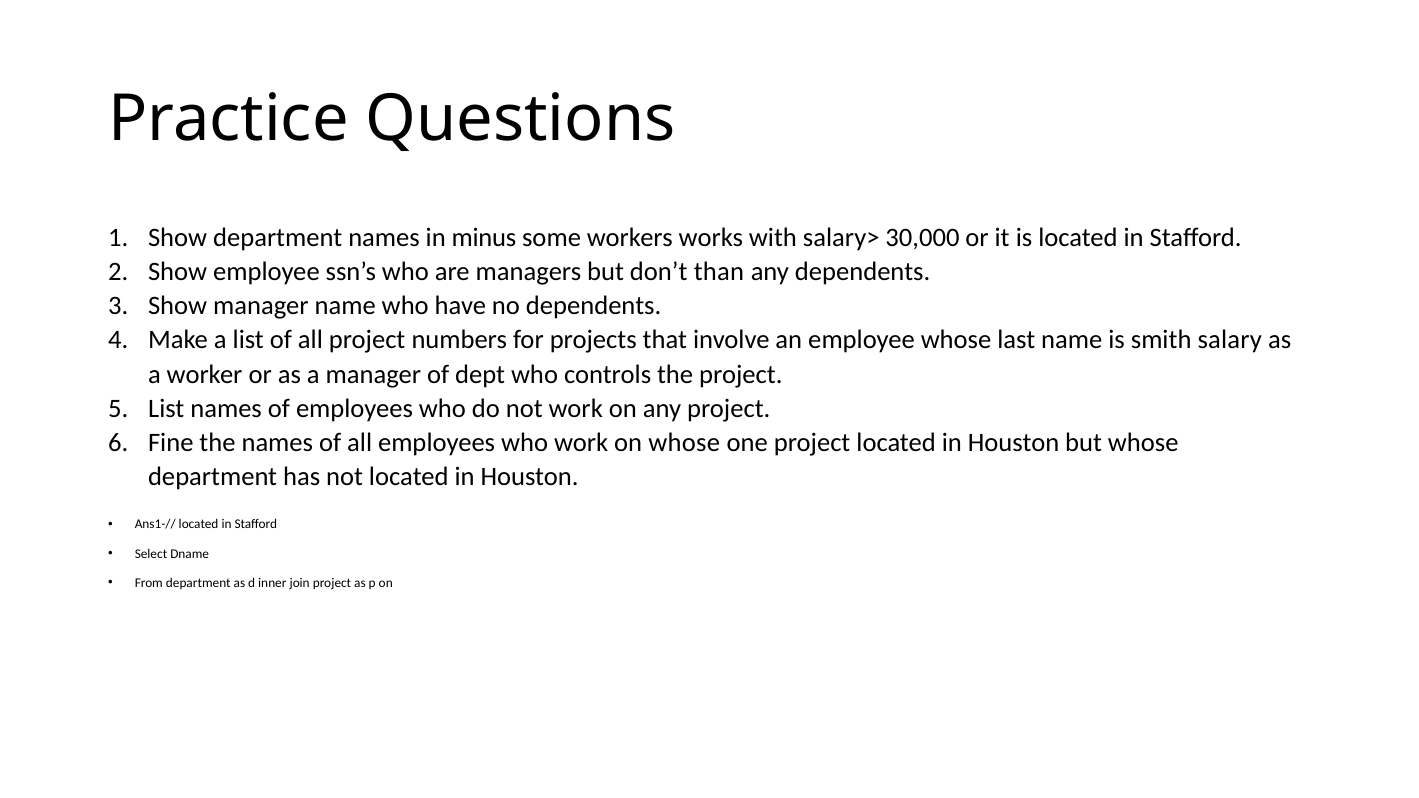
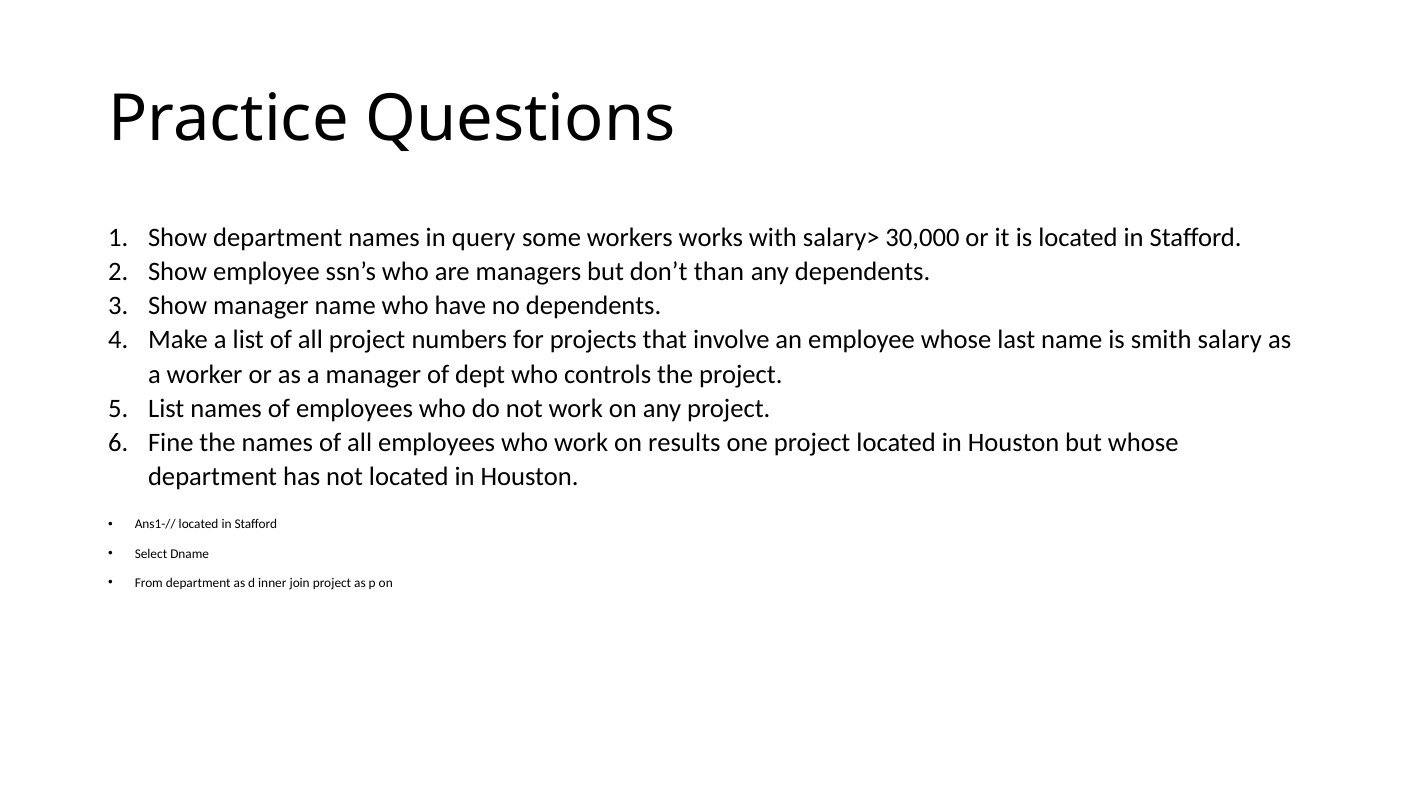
minus: minus -> query
on whose: whose -> results
